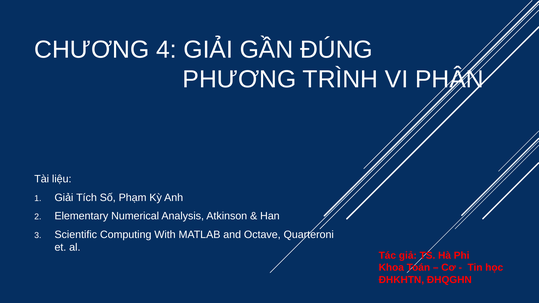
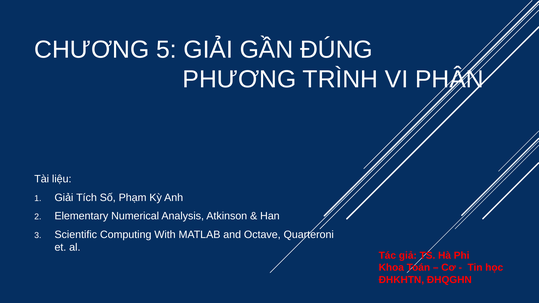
4: 4 -> 5
